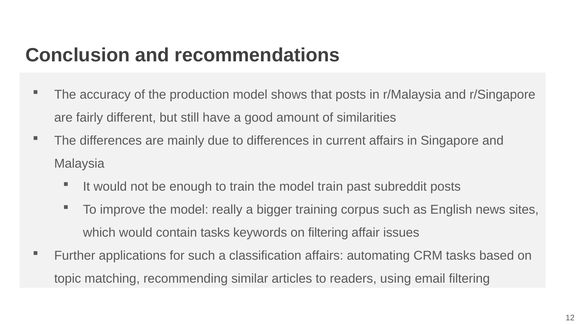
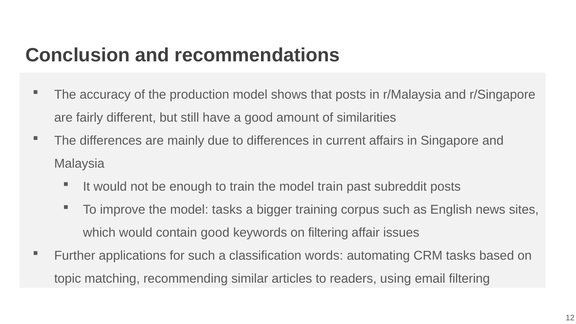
model really: really -> tasks
contain tasks: tasks -> good
classification affairs: affairs -> words
